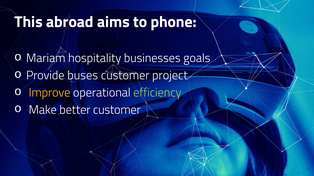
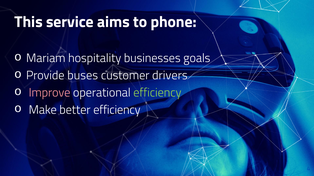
abroad: abroad -> service
project: project -> drivers
Improve colour: yellow -> pink
better customer: customer -> efficiency
